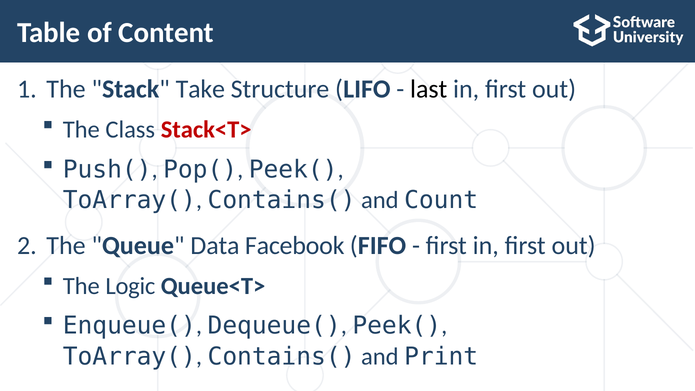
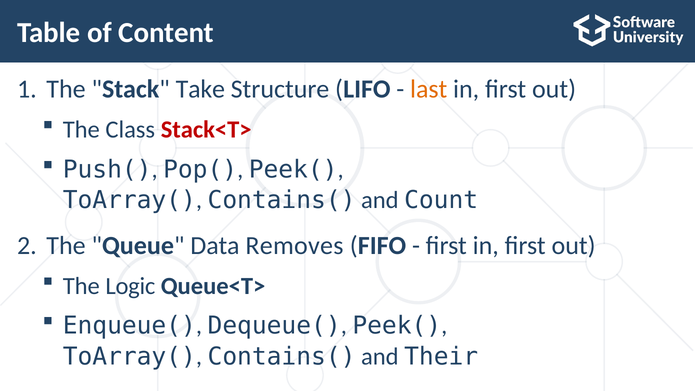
last colour: black -> orange
Facebook: Facebook -> Removes
Print: Print -> Their
